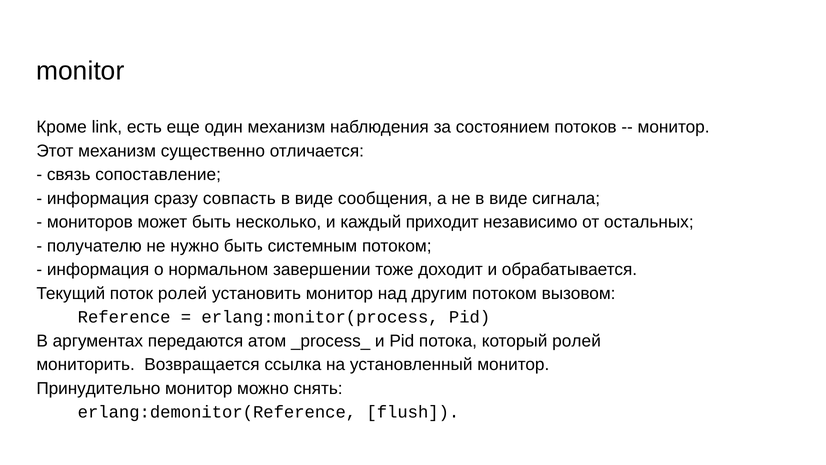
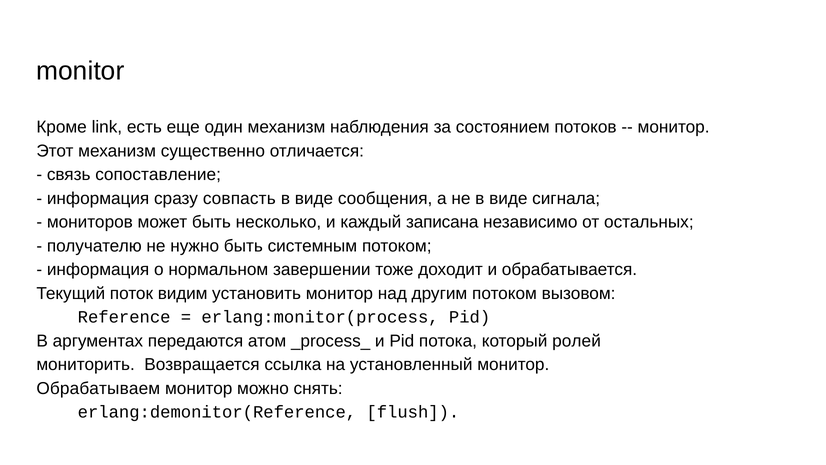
приходит: приходит -> записана
поток ролей: ролей -> видим
Принудительно: Принудительно -> Обрабатываем
